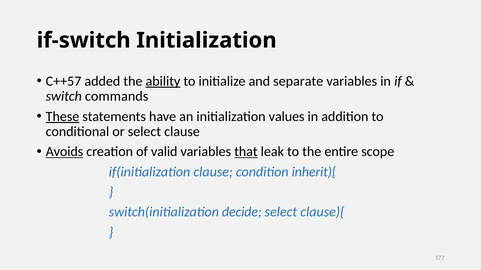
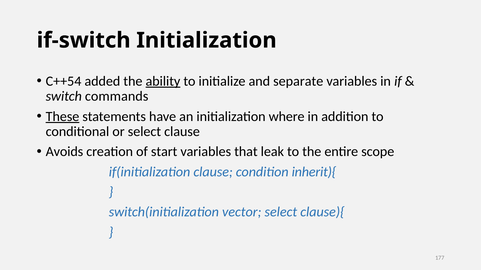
C++57: C++57 -> C++54
values: values -> where
Avoids underline: present -> none
valid: valid -> start
that underline: present -> none
decide: decide -> vector
